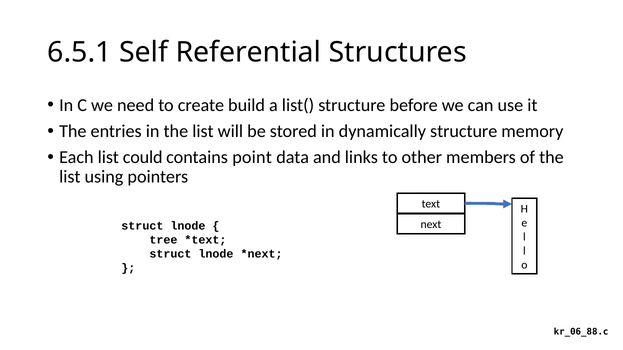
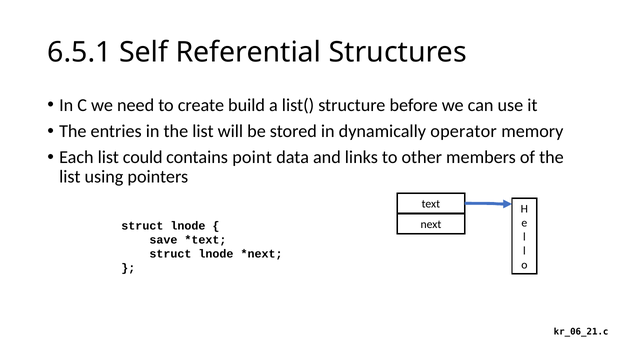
dynamically structure: structure -> operator
tree: tree -> save
kr_06_88.c: kr_06_88.c -> kr_06_21.c
